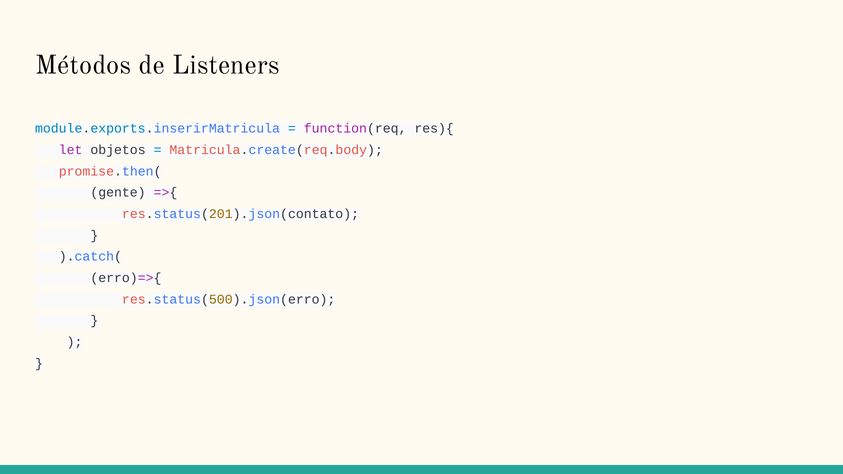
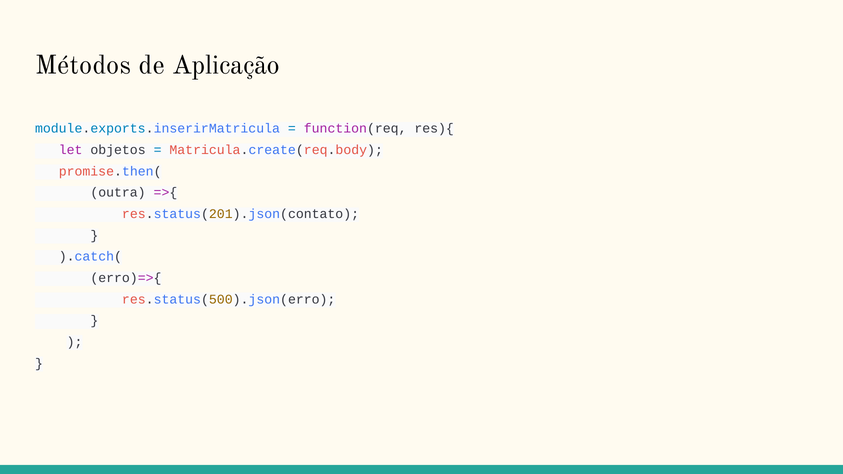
Listeners: Listeners -> Aplicação
gente: gente -> outra
